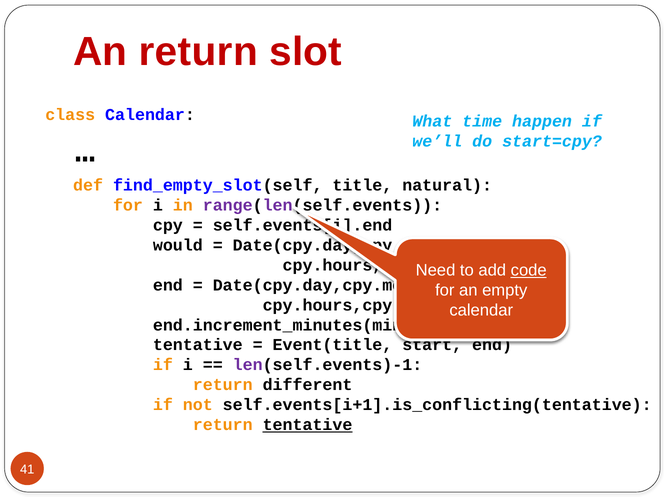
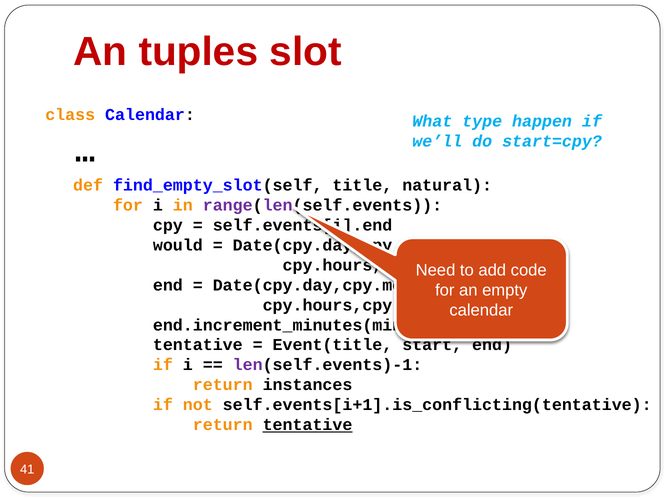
An return: return -> tuples
time: time -> type
code underline: present -> none
different: different -> instances
